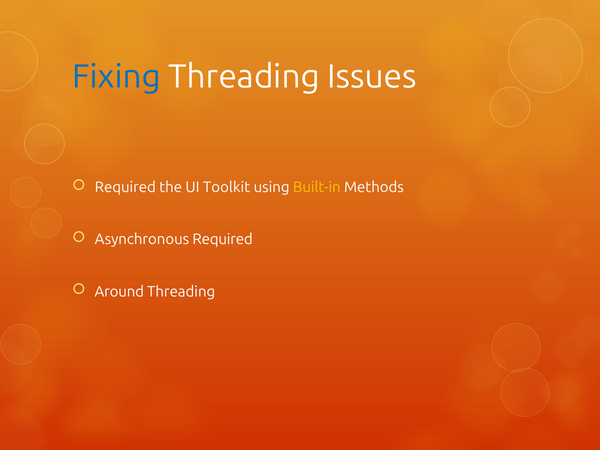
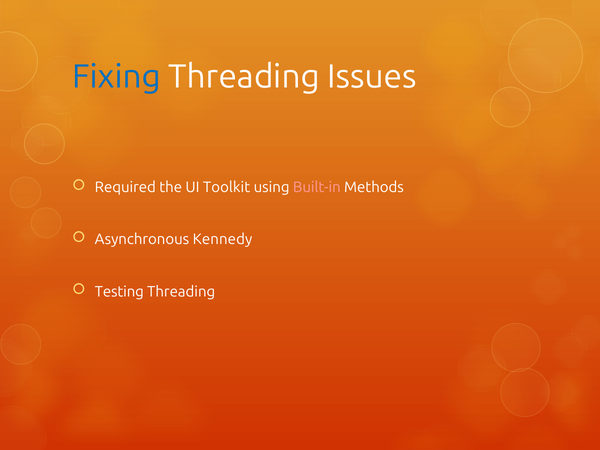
Built-in colour: yellow -> pink
Asynchronous Required: Required -> Kennedy
Around: Around -> Testing
